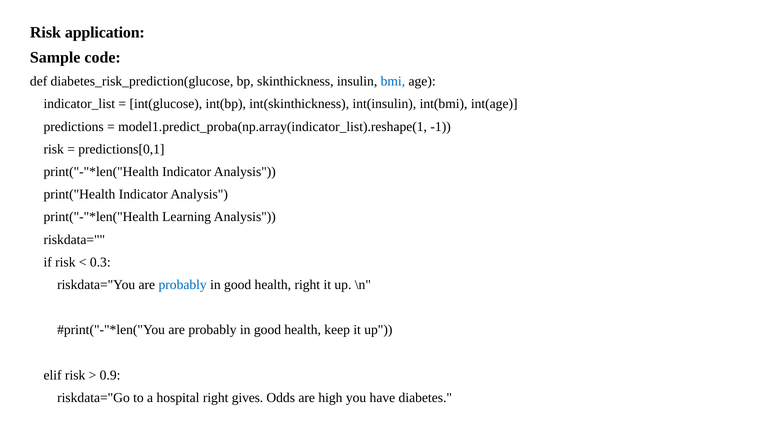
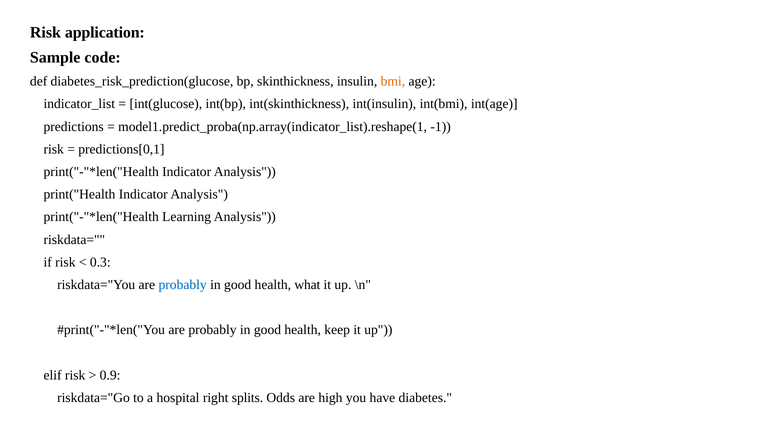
bmi colour: blue -> orange
health right: right -> what
gives: gives -> splits
